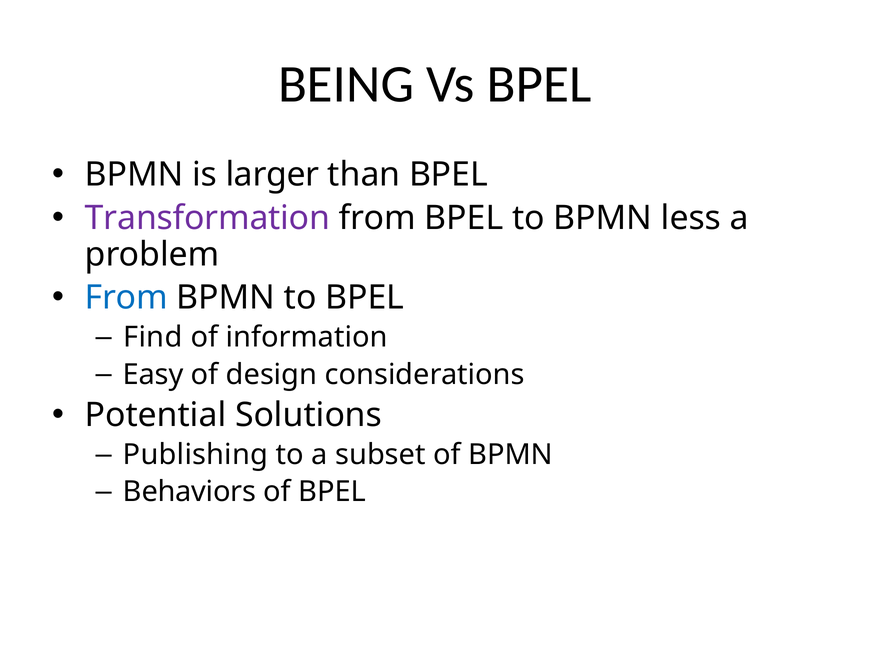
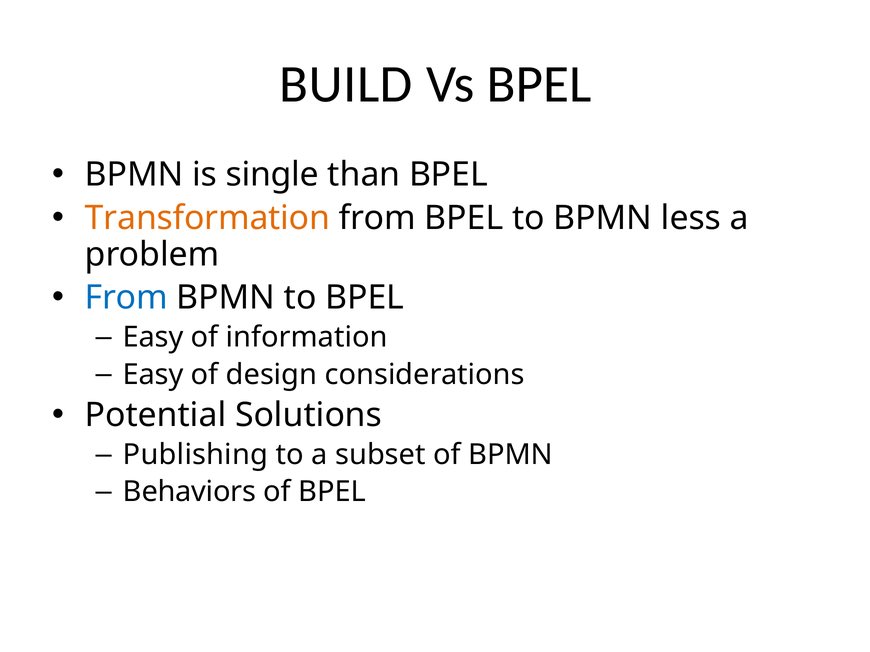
BEING: BEING -> BUILD
larger: larger -> single
Transformation colour: purple -> orange
Find at (153, 338): Find -> Easy
